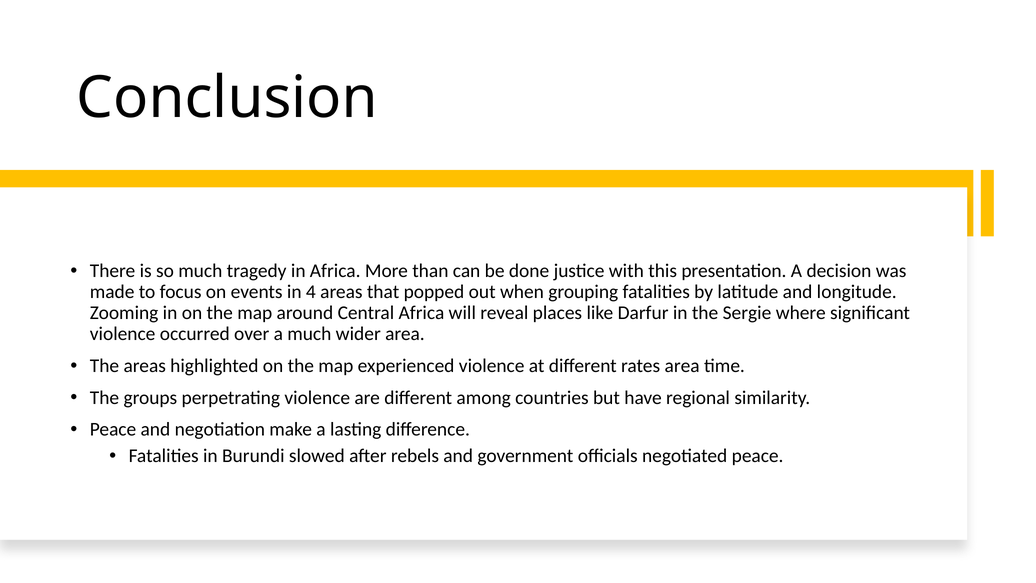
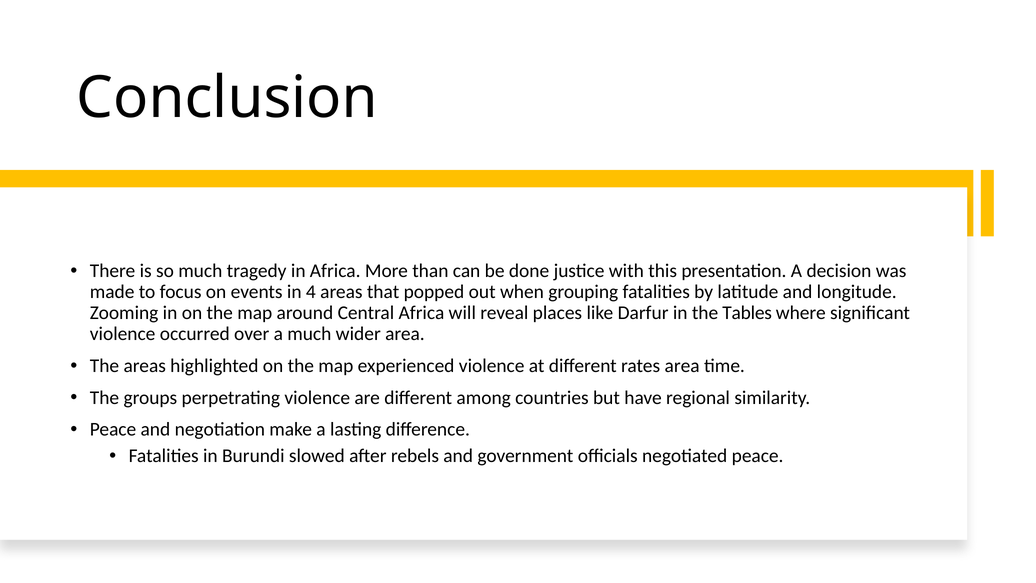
Sergie: Sergie -> Tables
